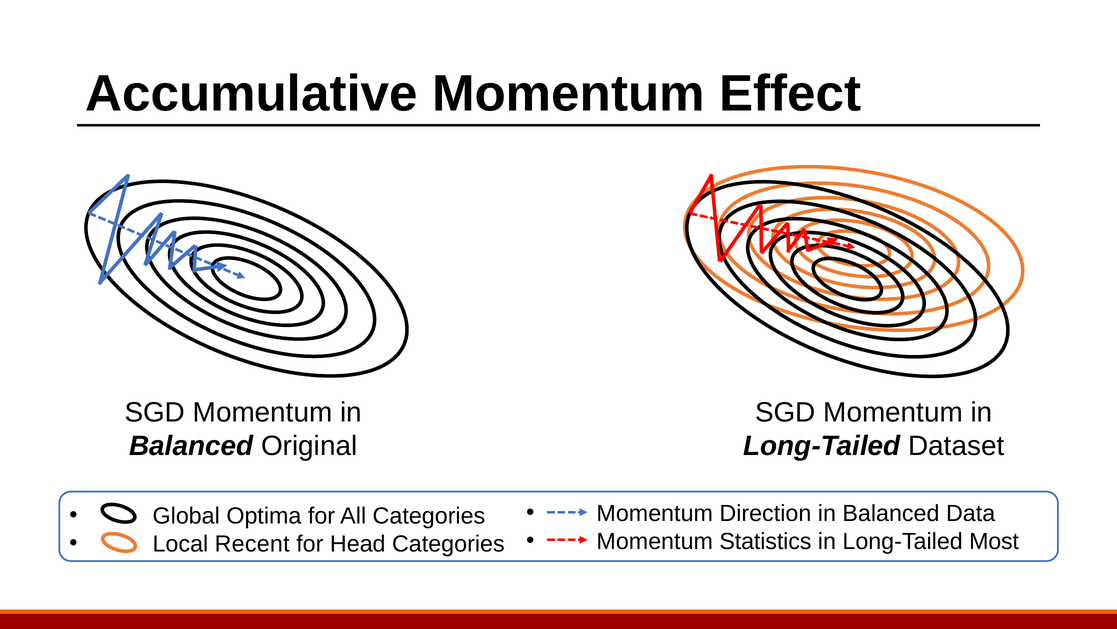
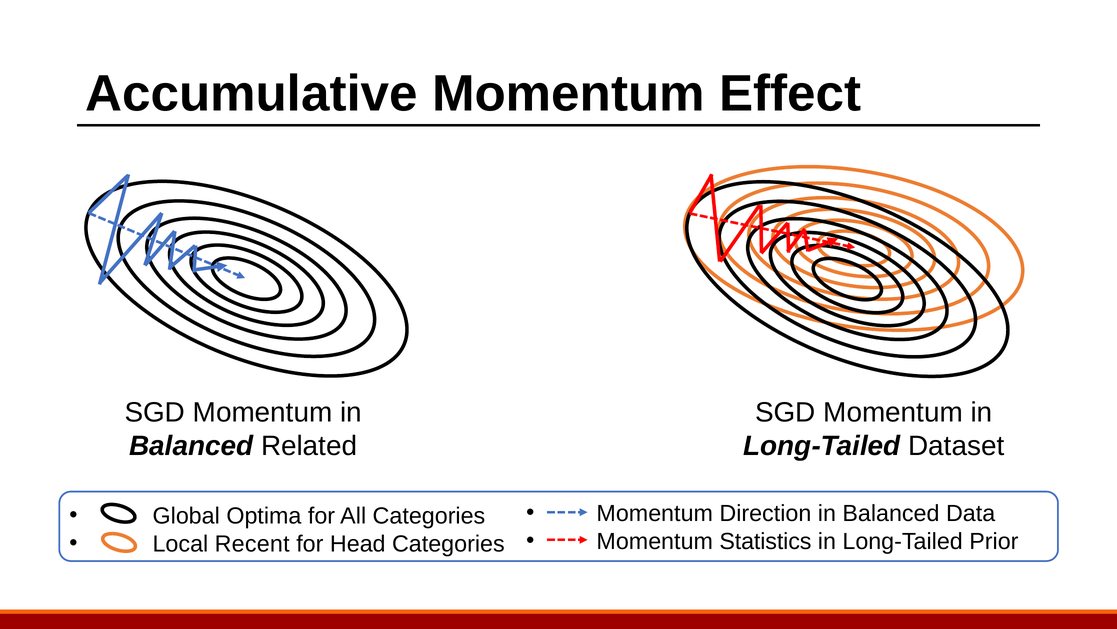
Original: Original -> Related
Most: Most -> Prior
